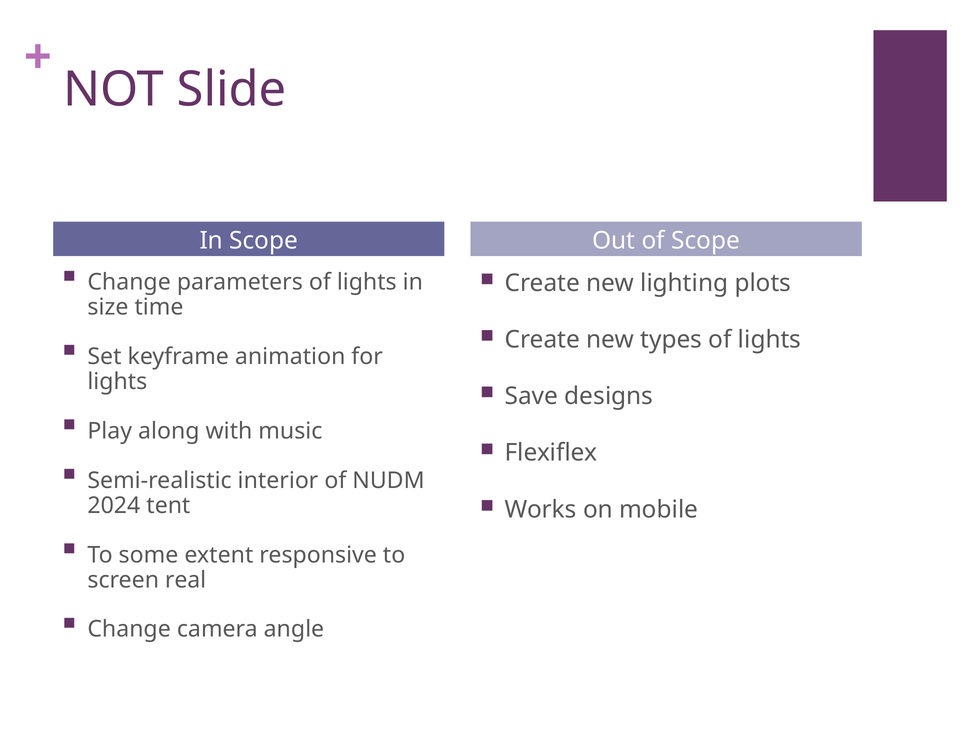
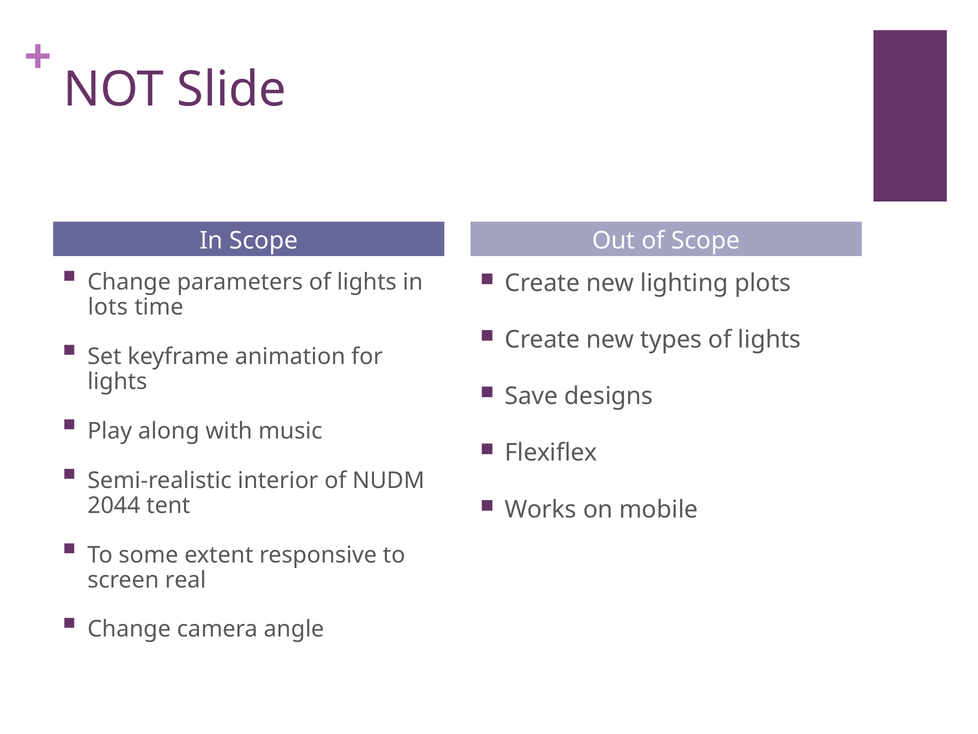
size: size -> lots
2024: 2024 -> 2044
